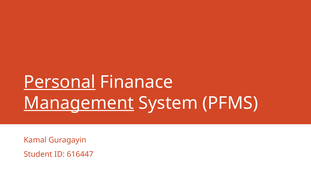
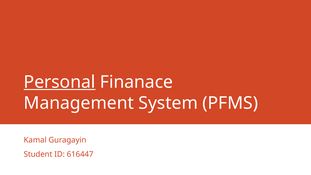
Management underline: present -> none
